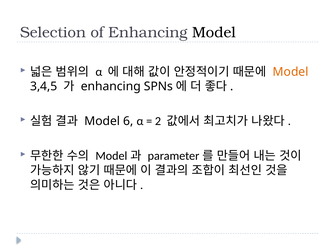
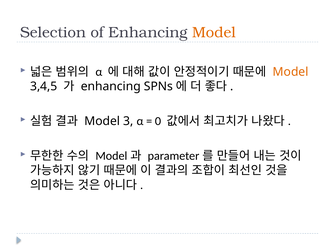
Model at (214, 32) colour: black -> orange
6: 6 -> 3
2: 2 -> 0
